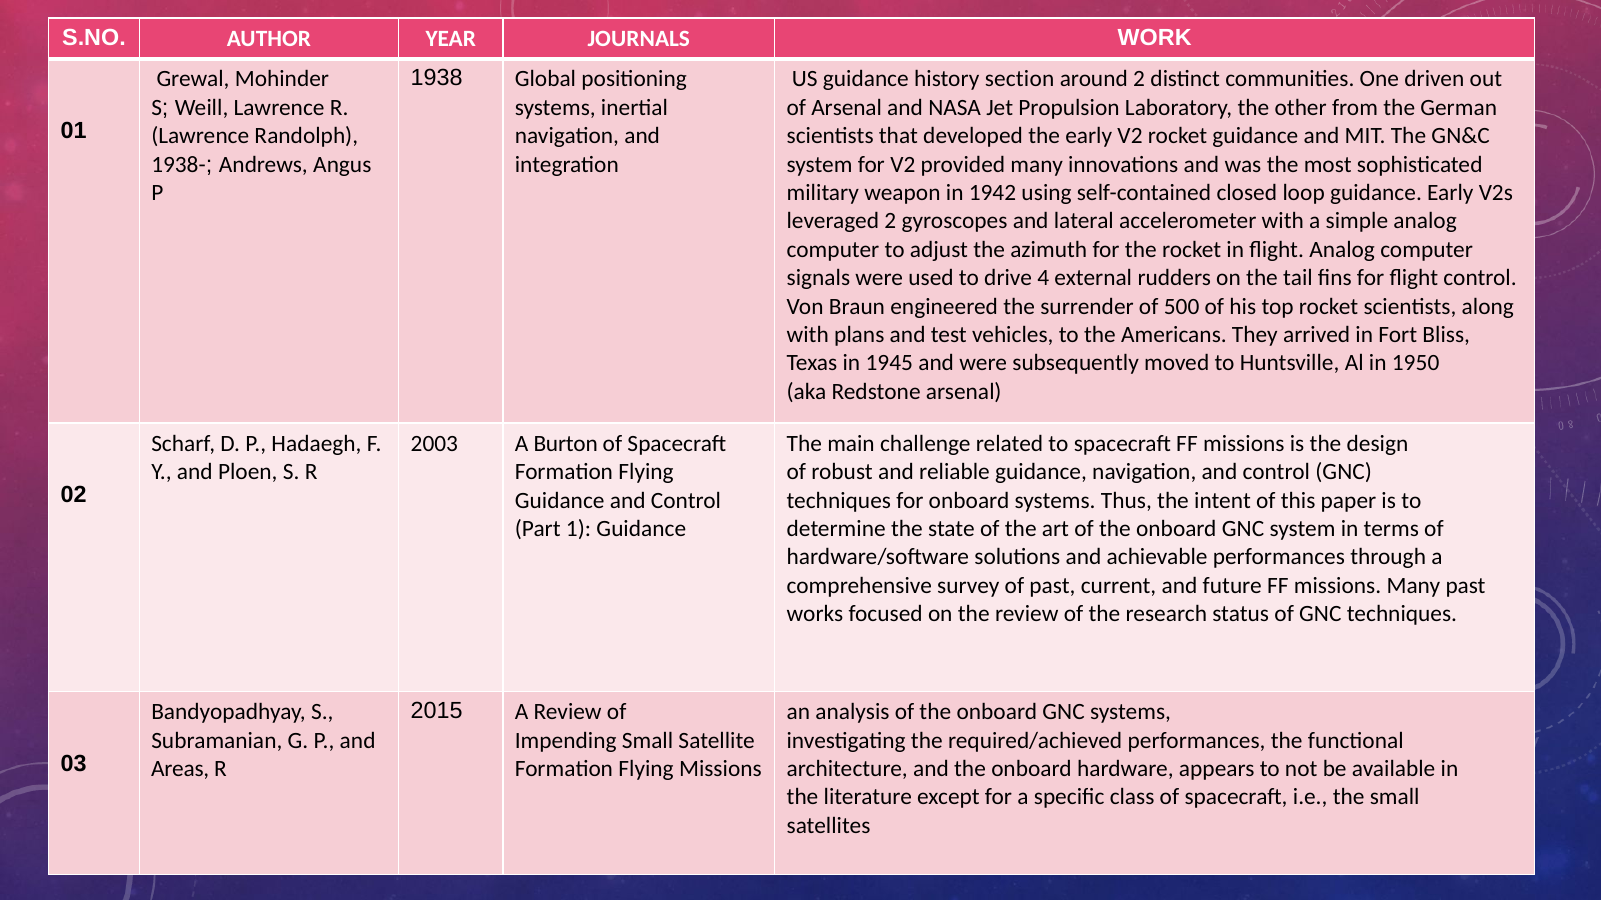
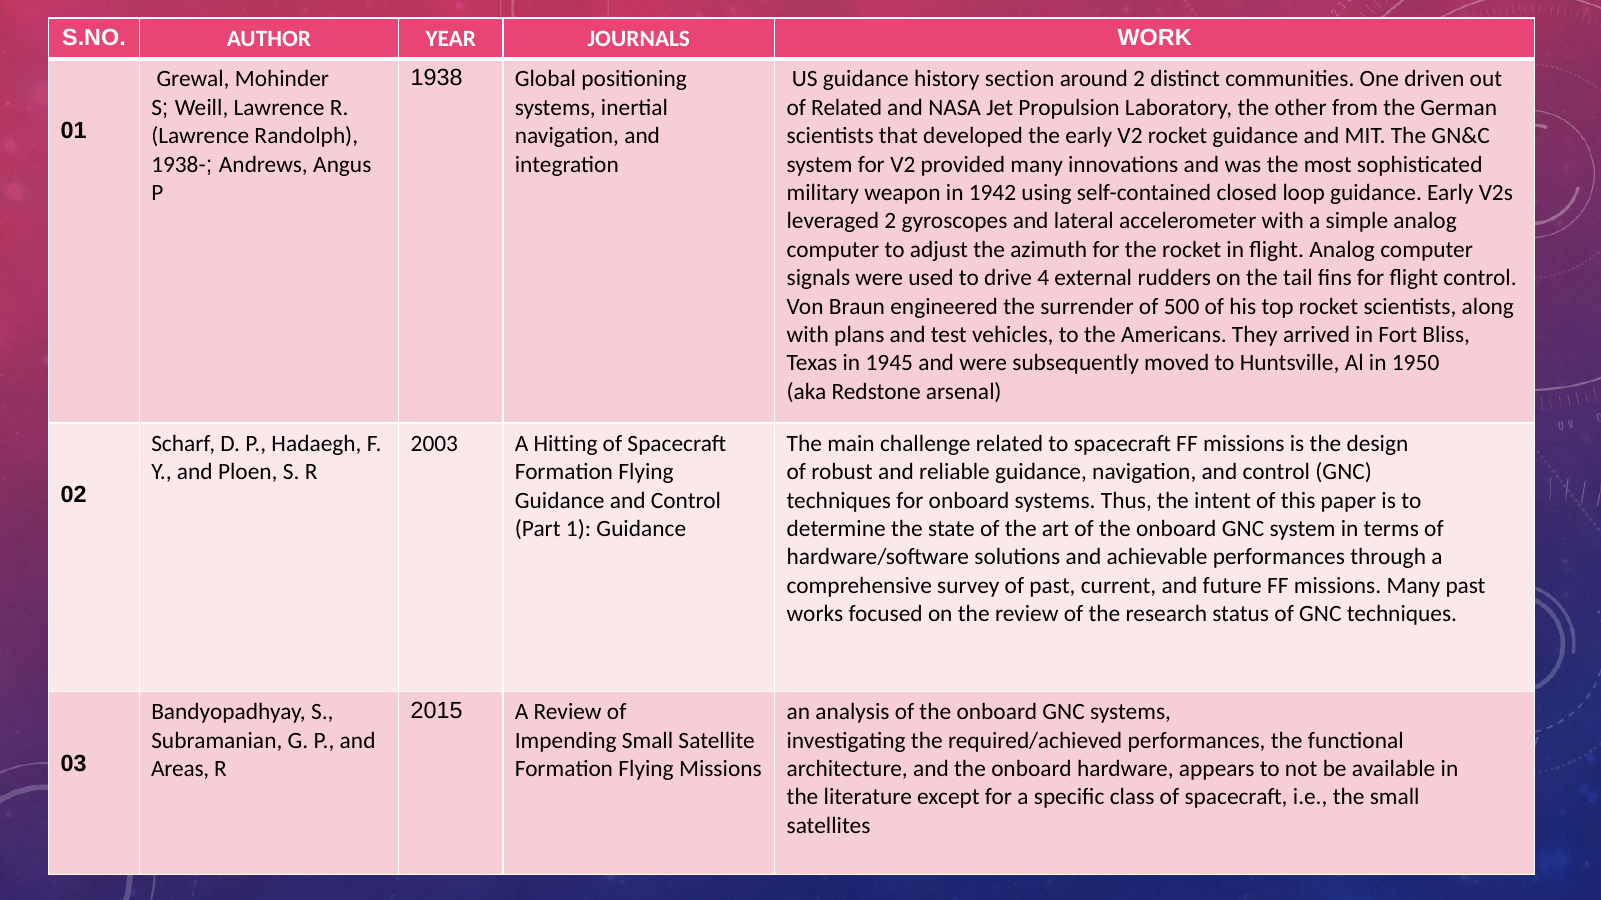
of Arsenal: Arsenal -> Related
Burton: Burton -> Hitting
